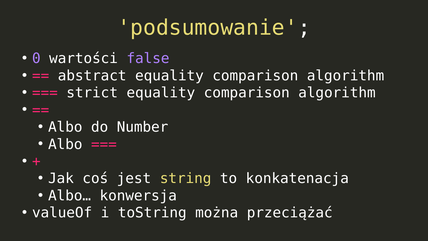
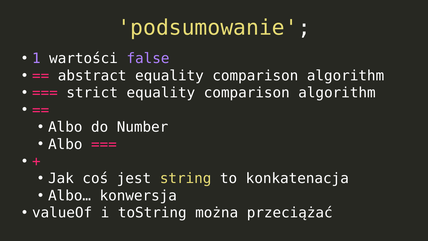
0: 0 -> 1
